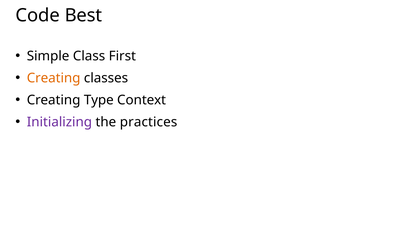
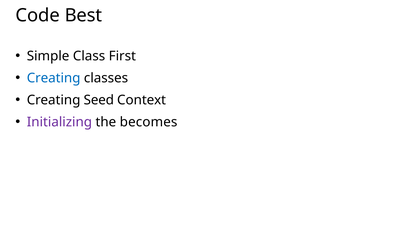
Creating at (54, 78) colour: orange -> blue
Type: Type -> Seed
practices: practices -> becomes
